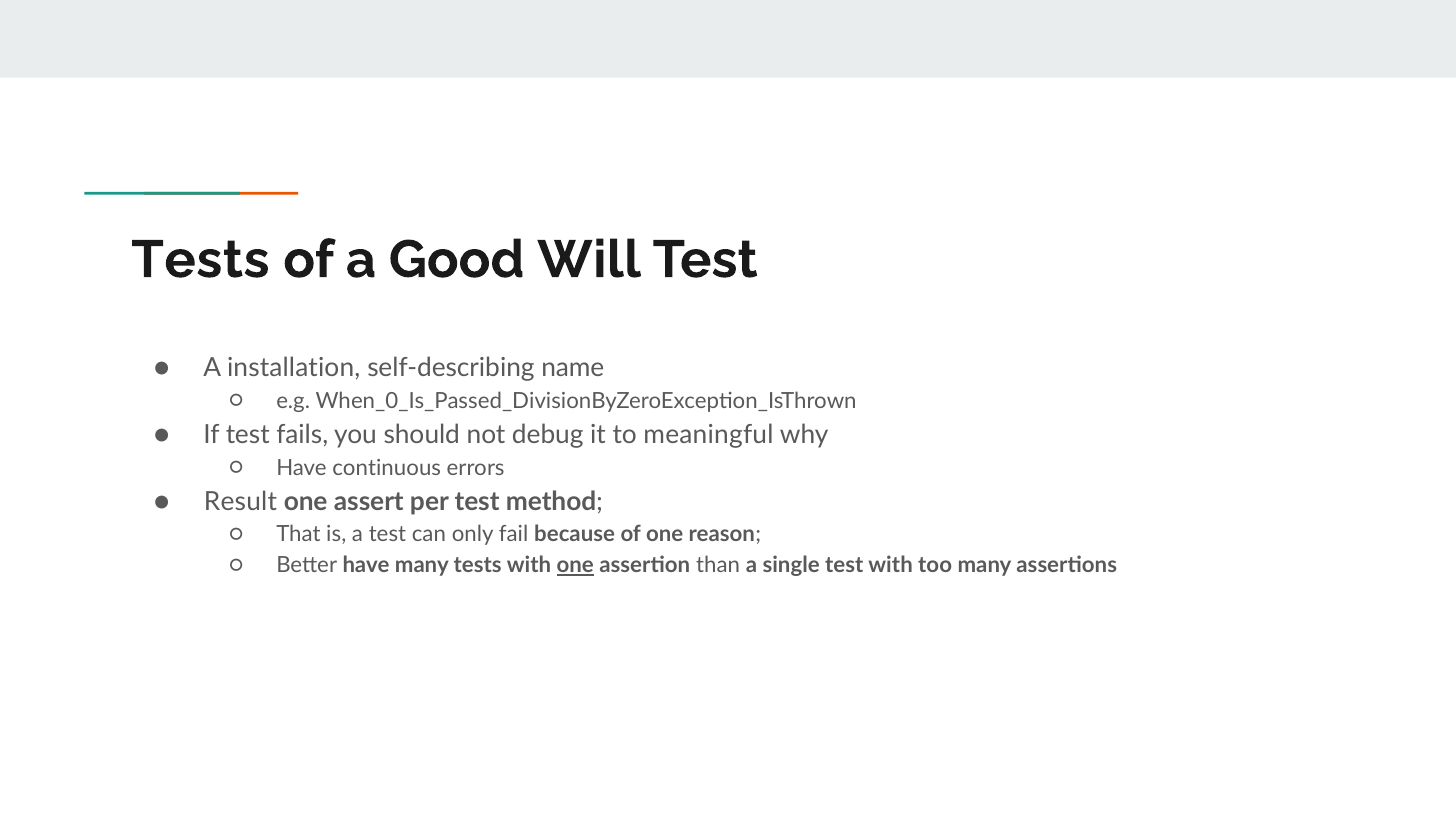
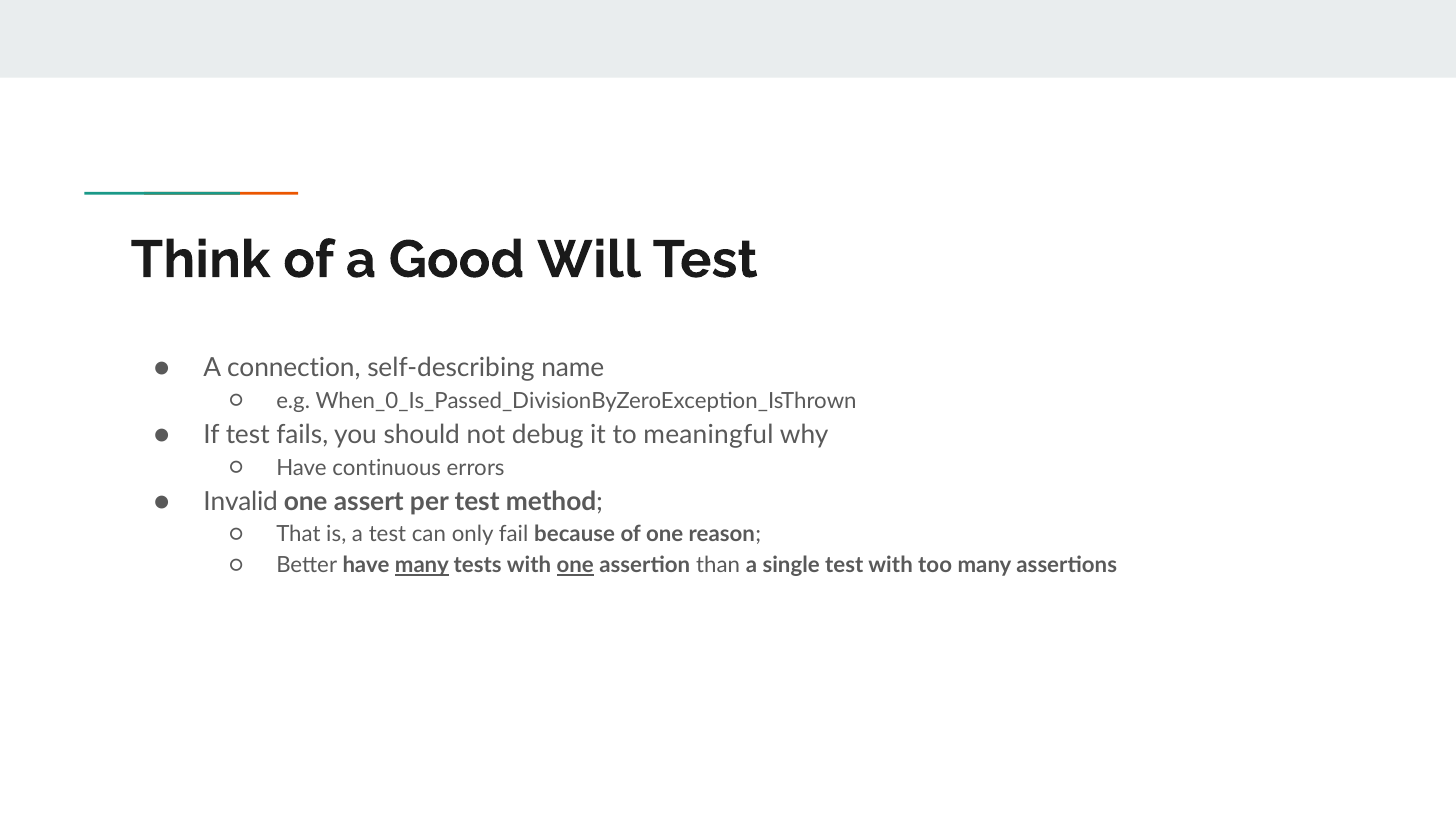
Tests at (200, 260): Tests -> Think
installation: installation -> connection
Result: Result -> Invalid
many at (422, 565) underline: none -> present
